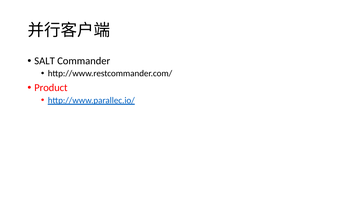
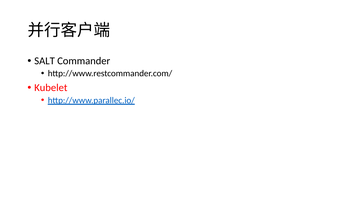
Product: Product -> Kubelet
